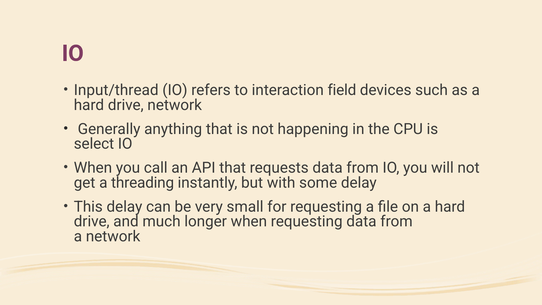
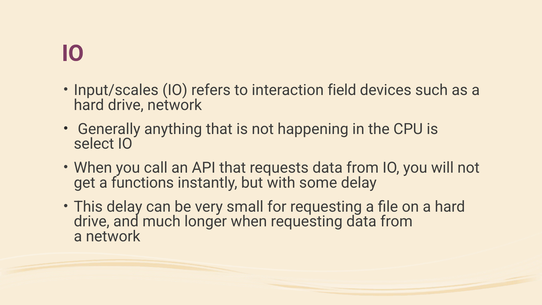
Input/thread: Input/thread -> Input/scales
threading: threading -> functions
